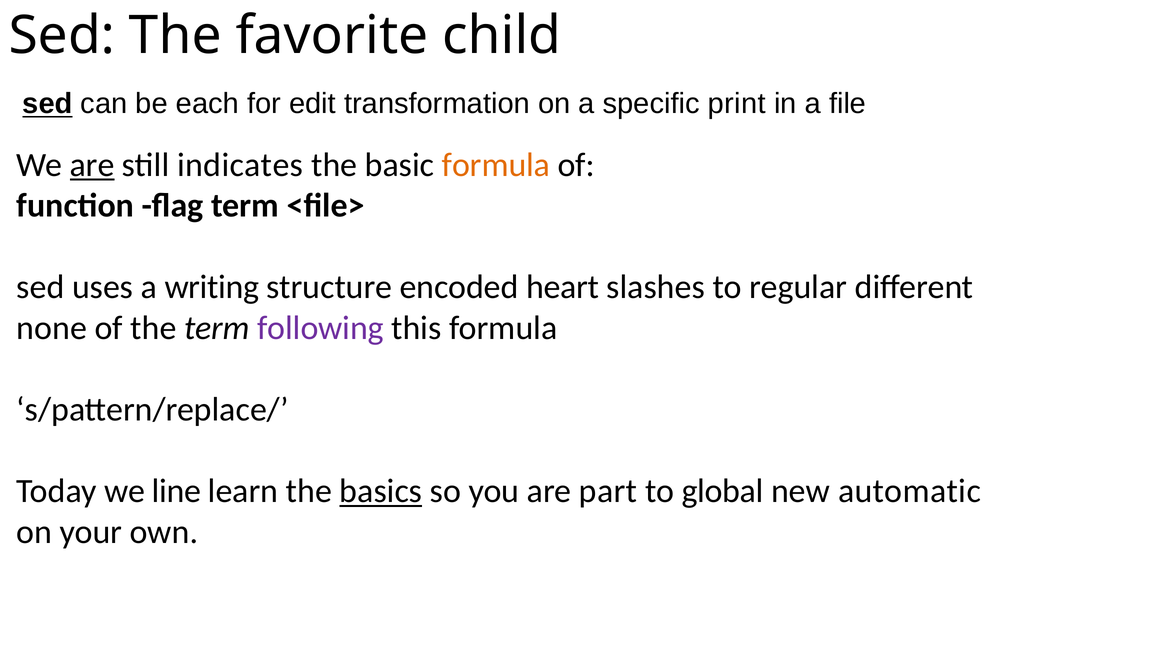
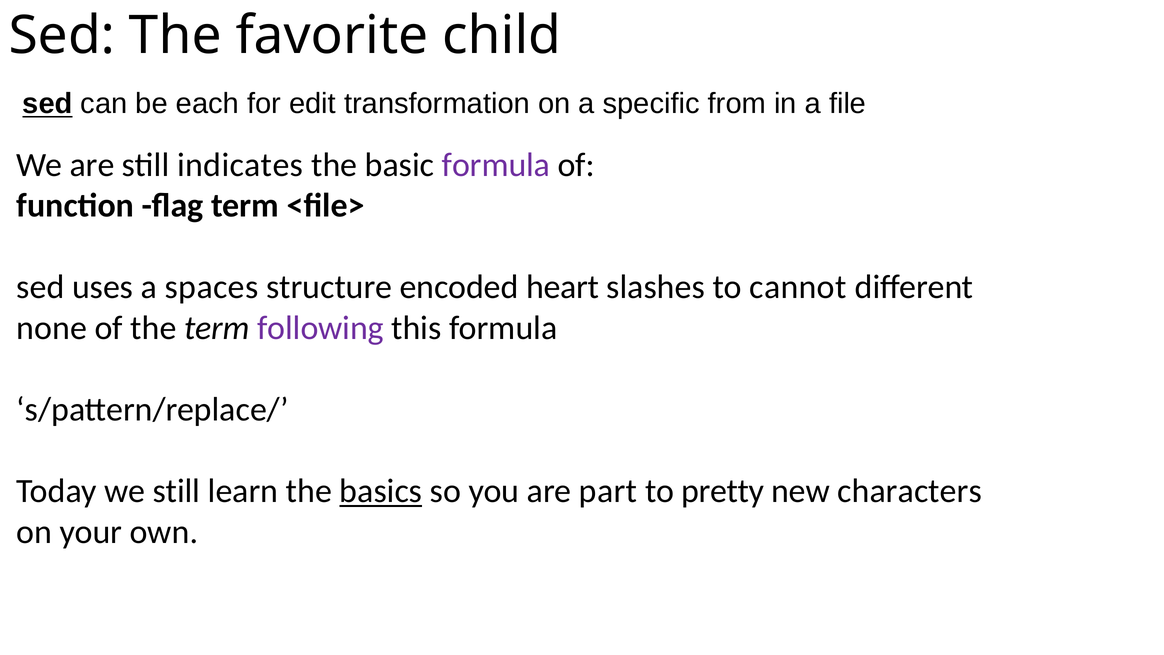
print: print -> from
are at (92, 165) underline: present -> none
formula at (496, 165) colour: orange -> purple
writing: writing -> spaces
regular: regular -> cannot
we line: line -> still
global: global -> pretty
automatic: automatic -> characters
